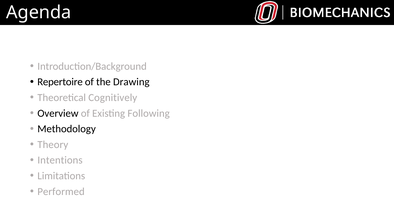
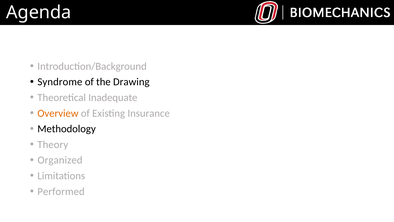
Repertoire: Repertoire -> Syndrome
Cognitively: Cognitively -> Inadequate
Overview colour: black -> orange
Following: Following -> Insurance
Intentions: Intentions -> Organized
